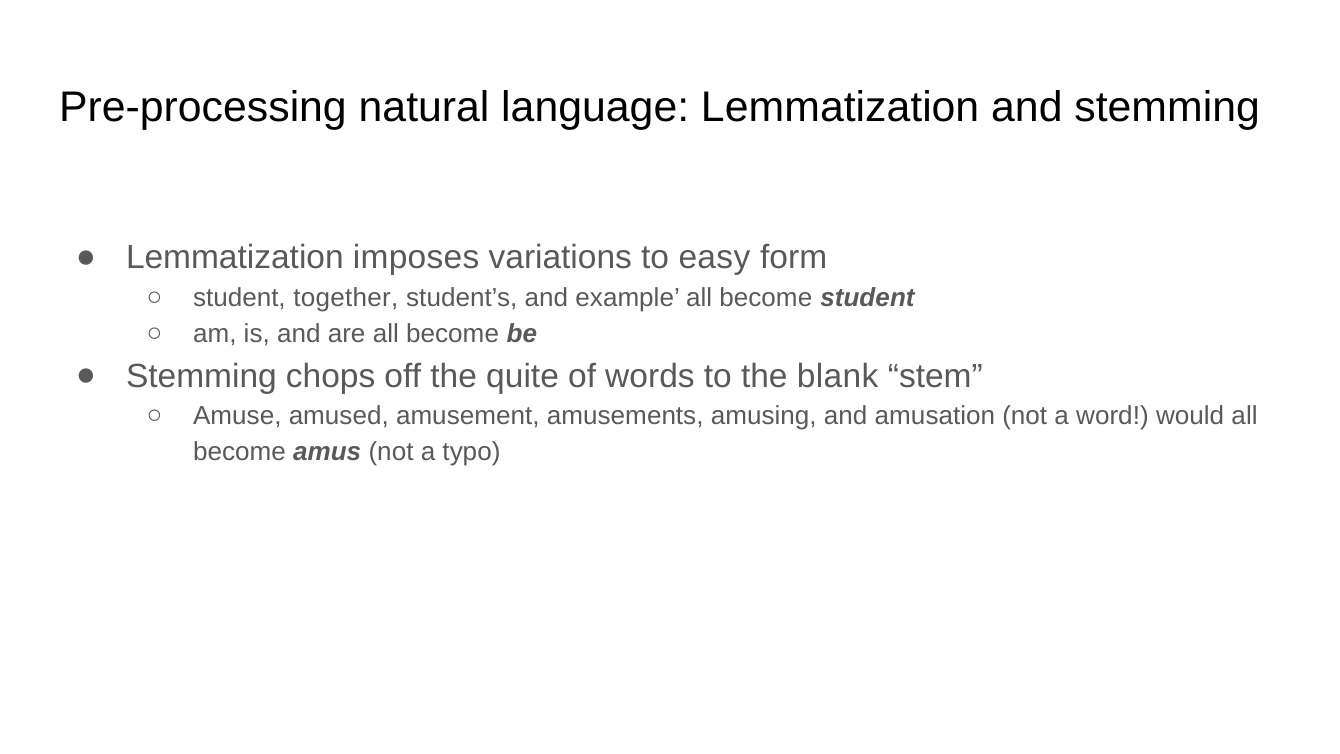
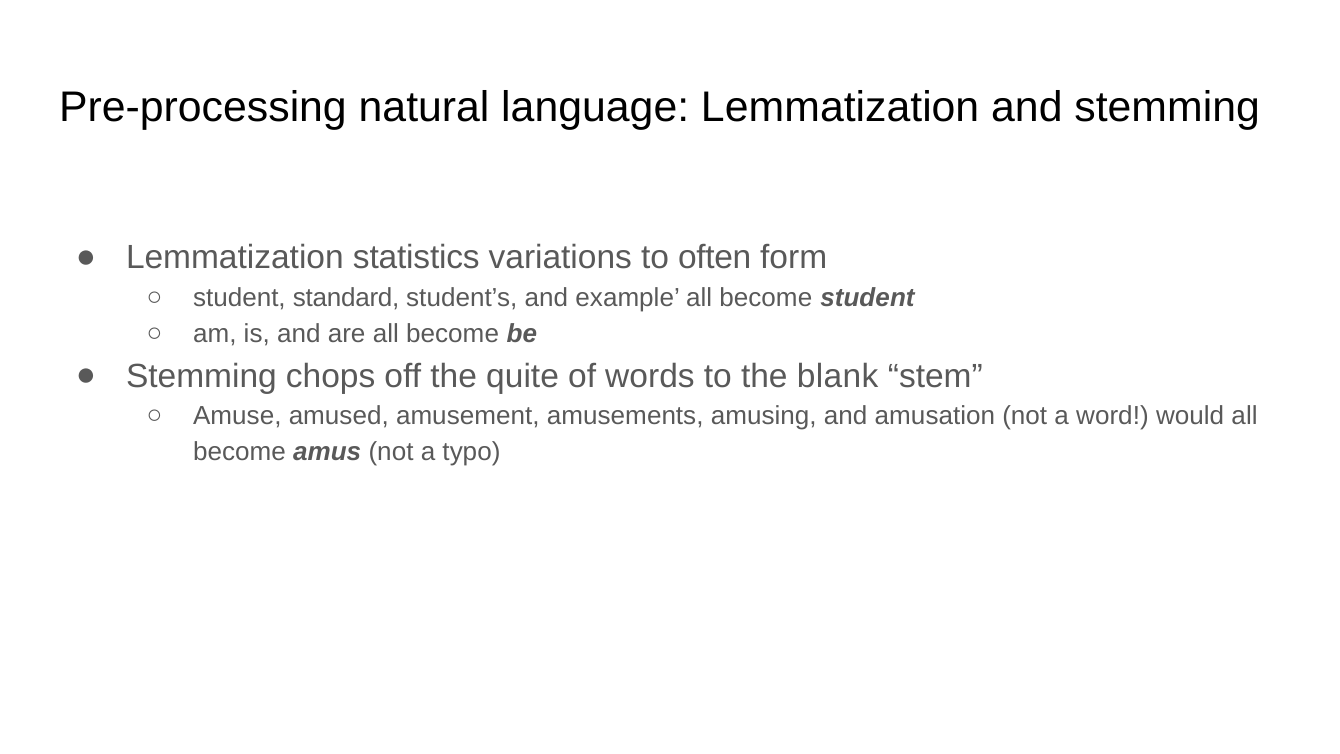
imposes: imposes -> statistics
easy: easy -> often
together: together -> standard
